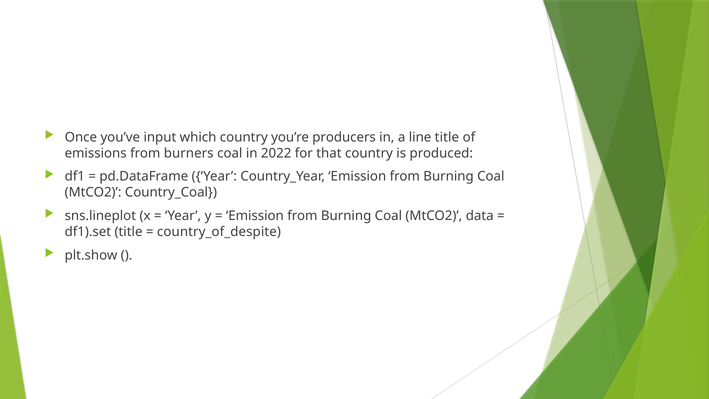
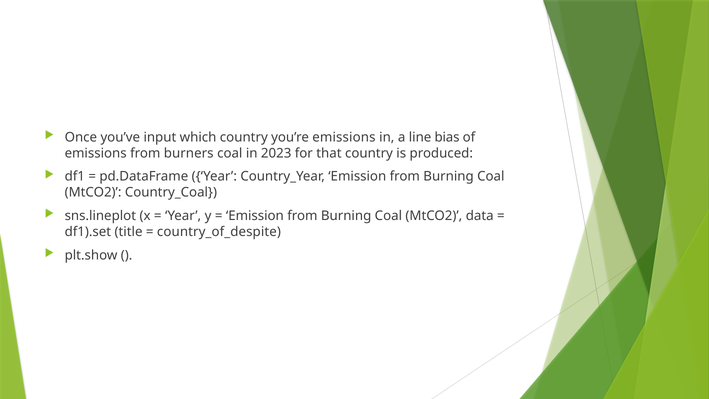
you’re producers: producers -> emissions
line title: title -> bias
2022: 2022 -> 2023
